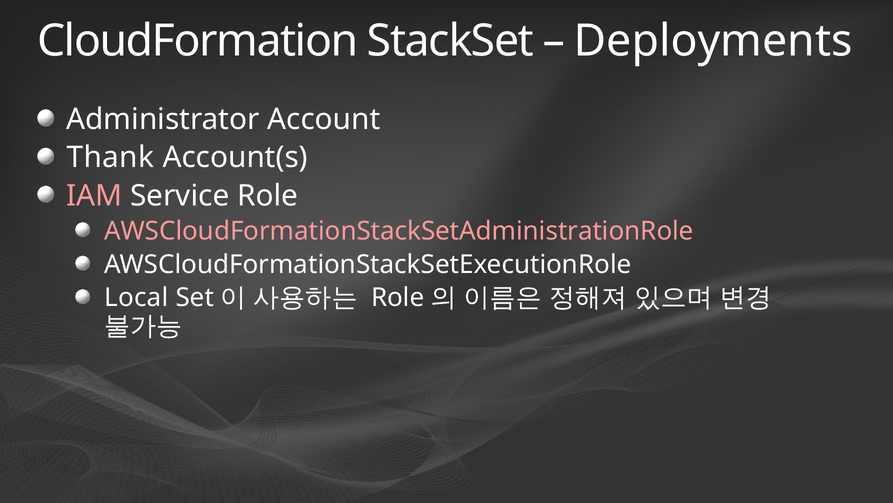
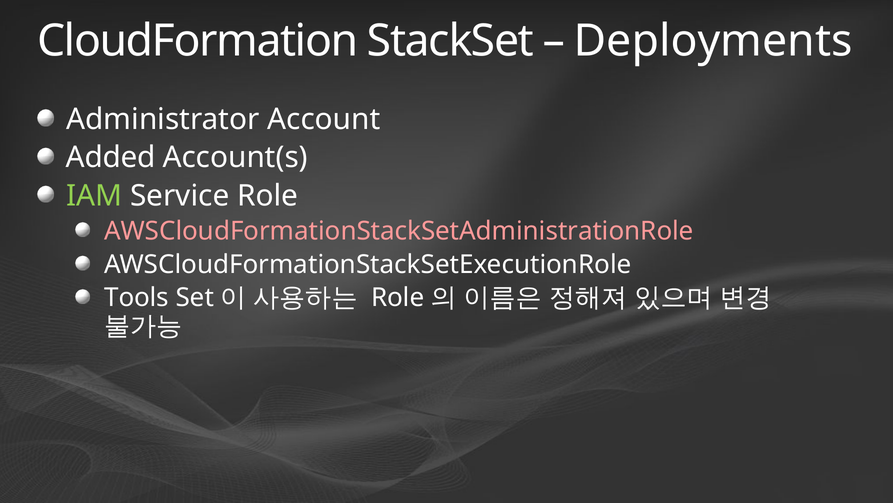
Thank: Thank -> Added
IAM colour: pink -> light green
Local: Local -> Tools
